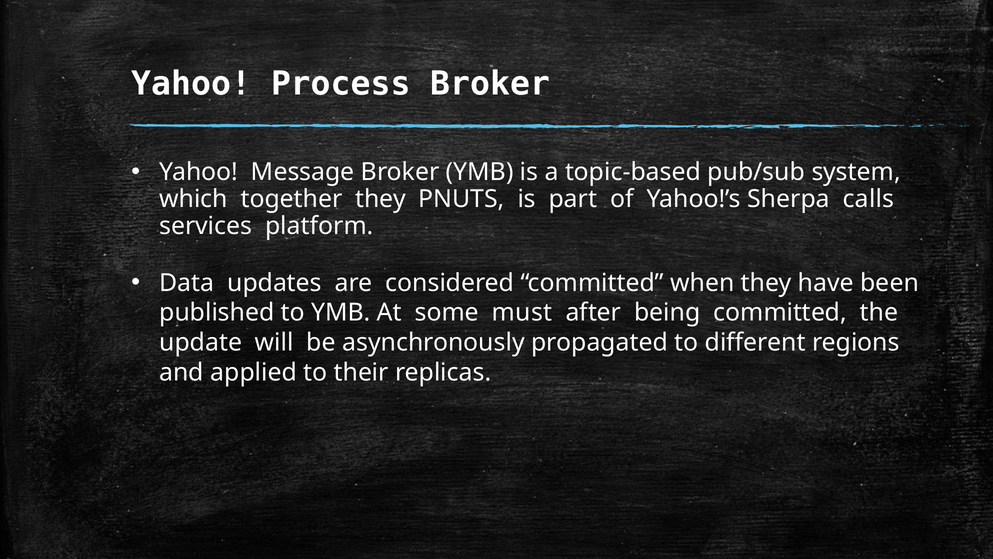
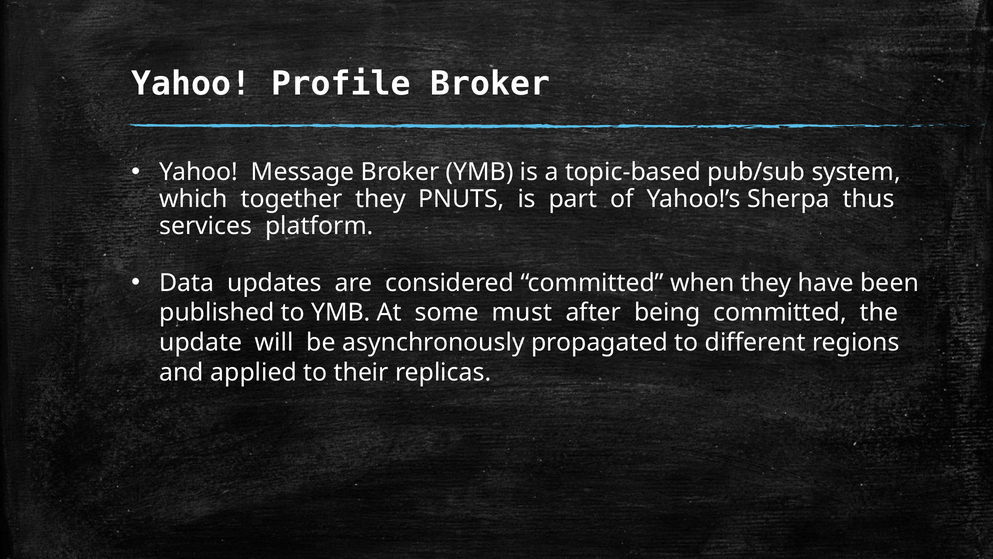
Process: Process -> Profile
calls: calls -> thus
